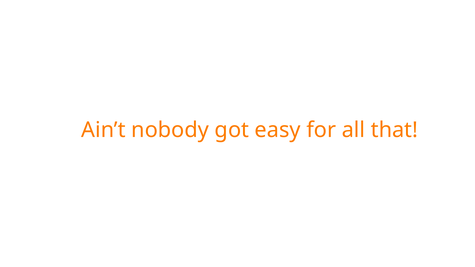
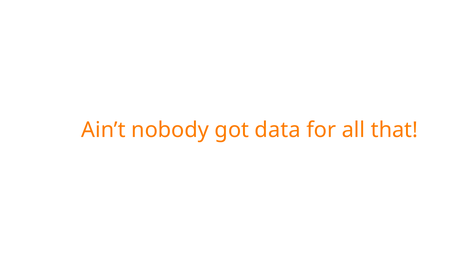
easy: easy -> data
